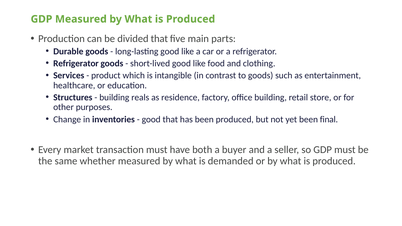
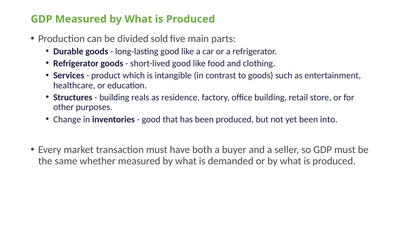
divided that: that -> sold
final: final -> into
